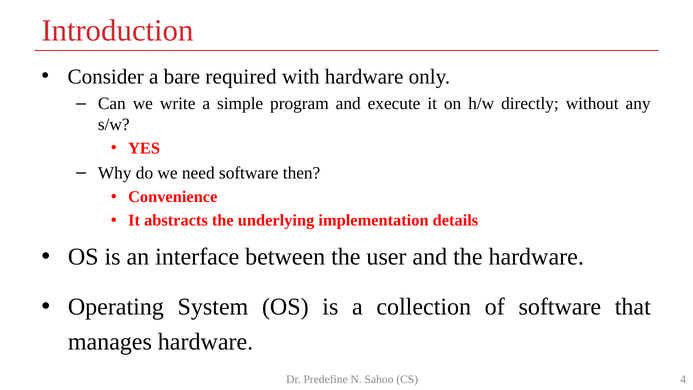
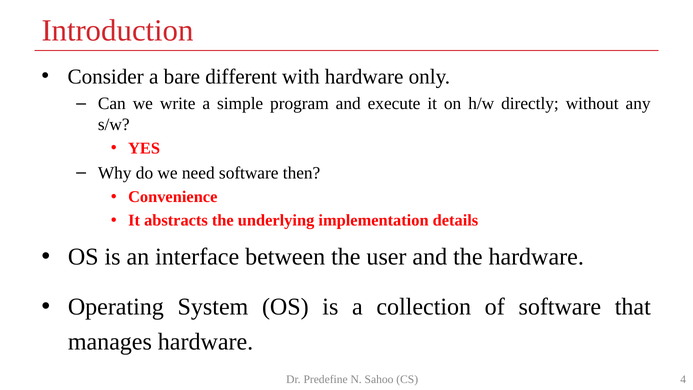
required: required -> different
